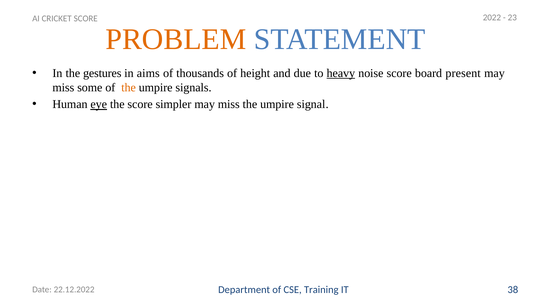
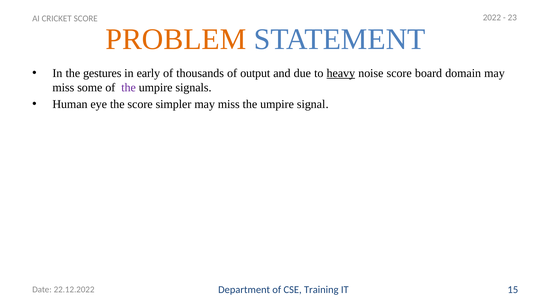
aims: aims -> early
height: height -> output
present: present -> domain
the at (129, 88) colour: orange -> purple
eye underline: present -> none
38: 38 -> 15
